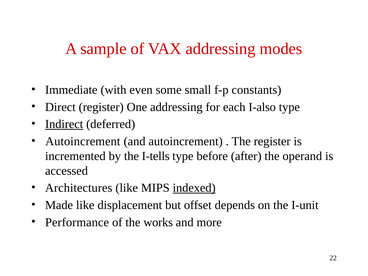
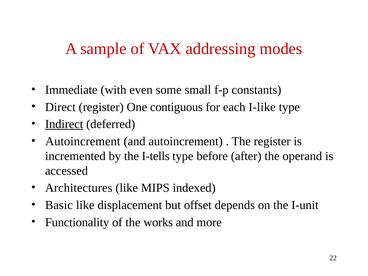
One addressing: addressing -> contiguous
I-also: I-also -> I-like
indexed underline: present -> none
Made: Made -> Basic
Performance: Performance -> Functionality
